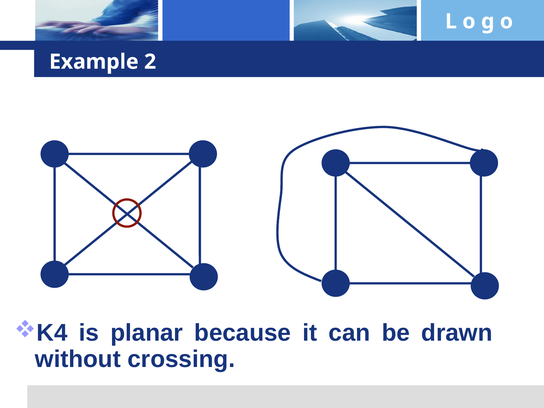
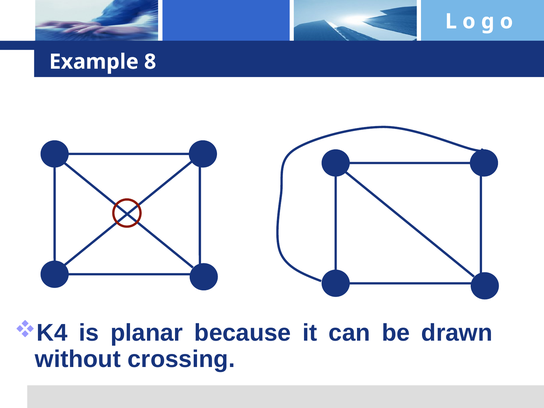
2: 2 -> 8
